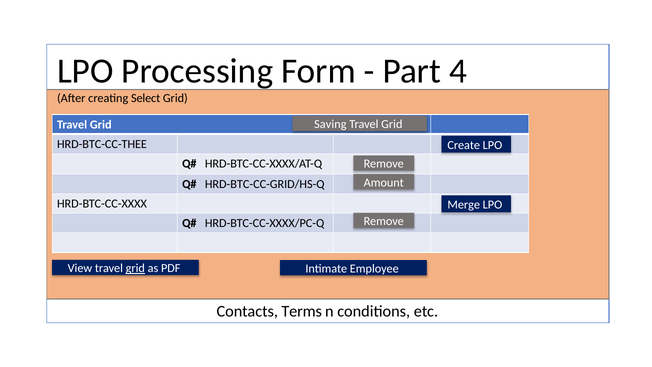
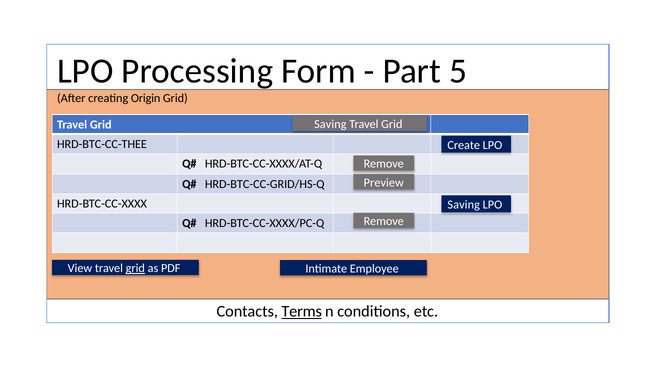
4: 4 -> 5
Select: Select -> Origin
Amount: Amount -> Preview
Merge at (464, 205): Merge -> Saving
Terms underline: none -> present
